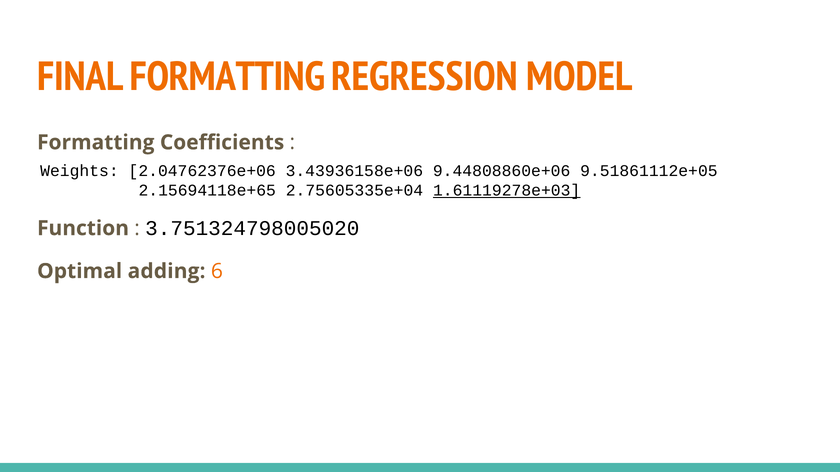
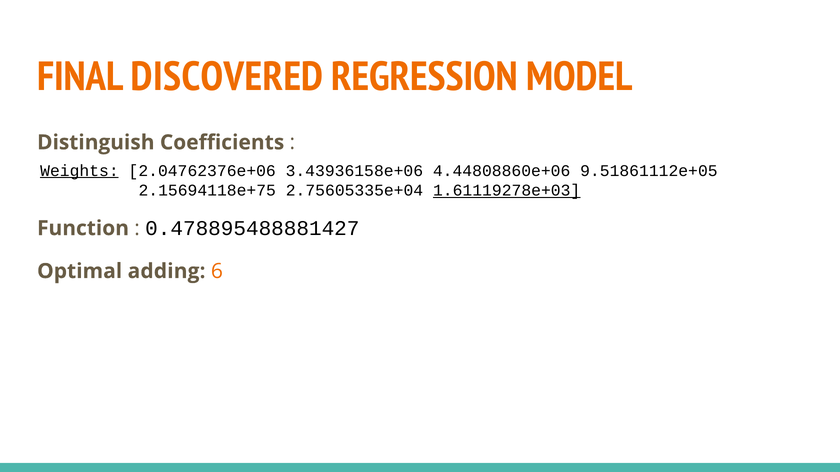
FINAL FORMATTING: FORMATTING -> DISCOVERED
Formatting at (96, 143): Formatting -> Distinguish
Weights underline: none -> present
9.44808860e+06: 9.44808860e+06 -> 4.44808860e+06
2.15694118e+65: 2.15694118e+65 -> 2.15694118e+75
3.751324798005020: 3.751324798005020 -> 0.478895488881427
